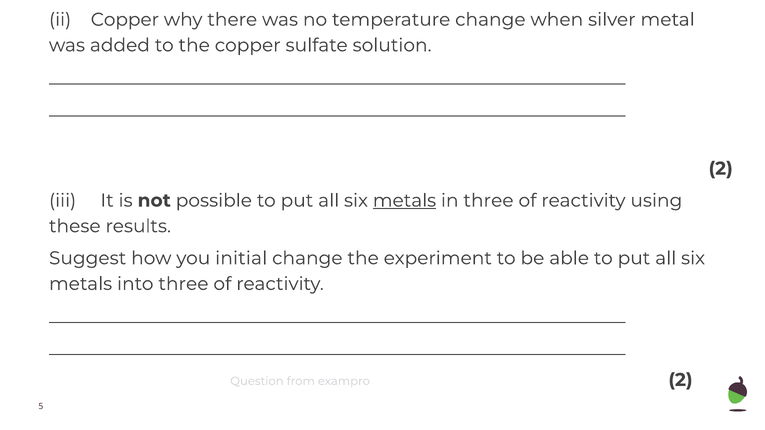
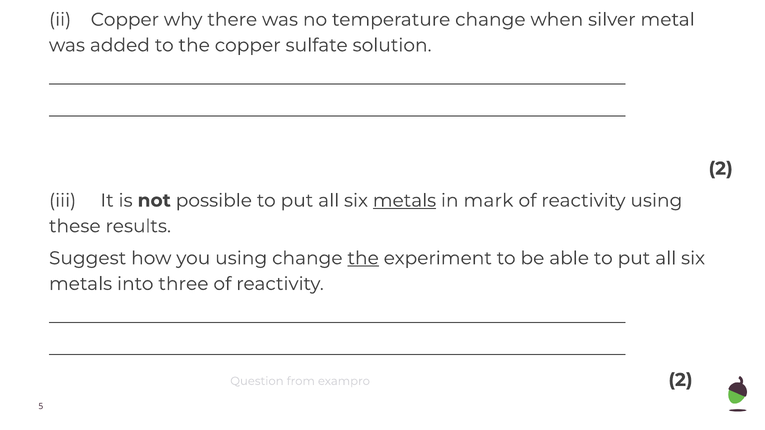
in three: three -> mark
you initial: initial -> using
the at (363, 258) underline: none -> present
